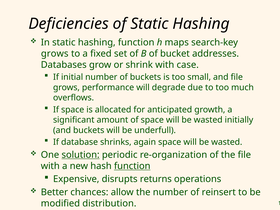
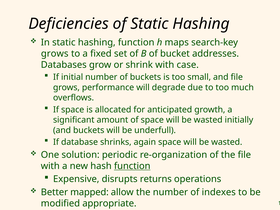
solution underline: present -> none
chances: chances -> mapped
reinsert: reinsert -> indexes
distribution: distribution -> appropriate
